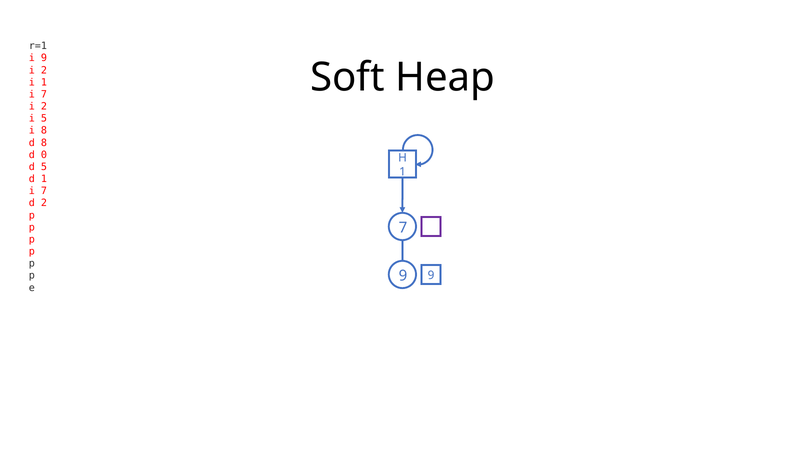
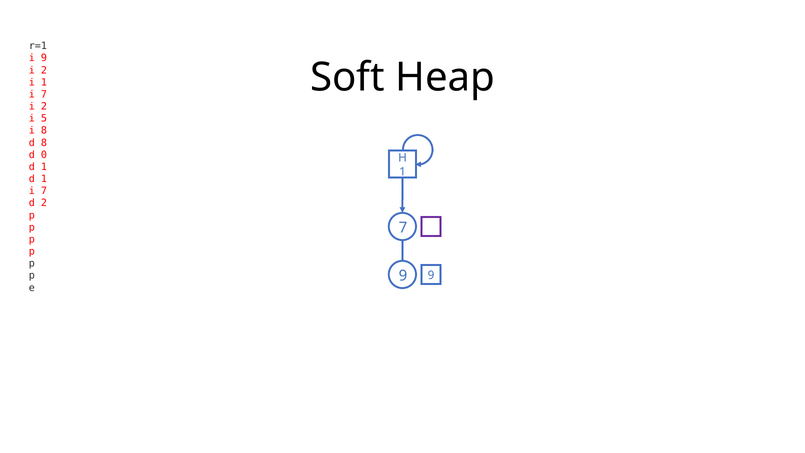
5 at (44, 167): 5 -> 1
